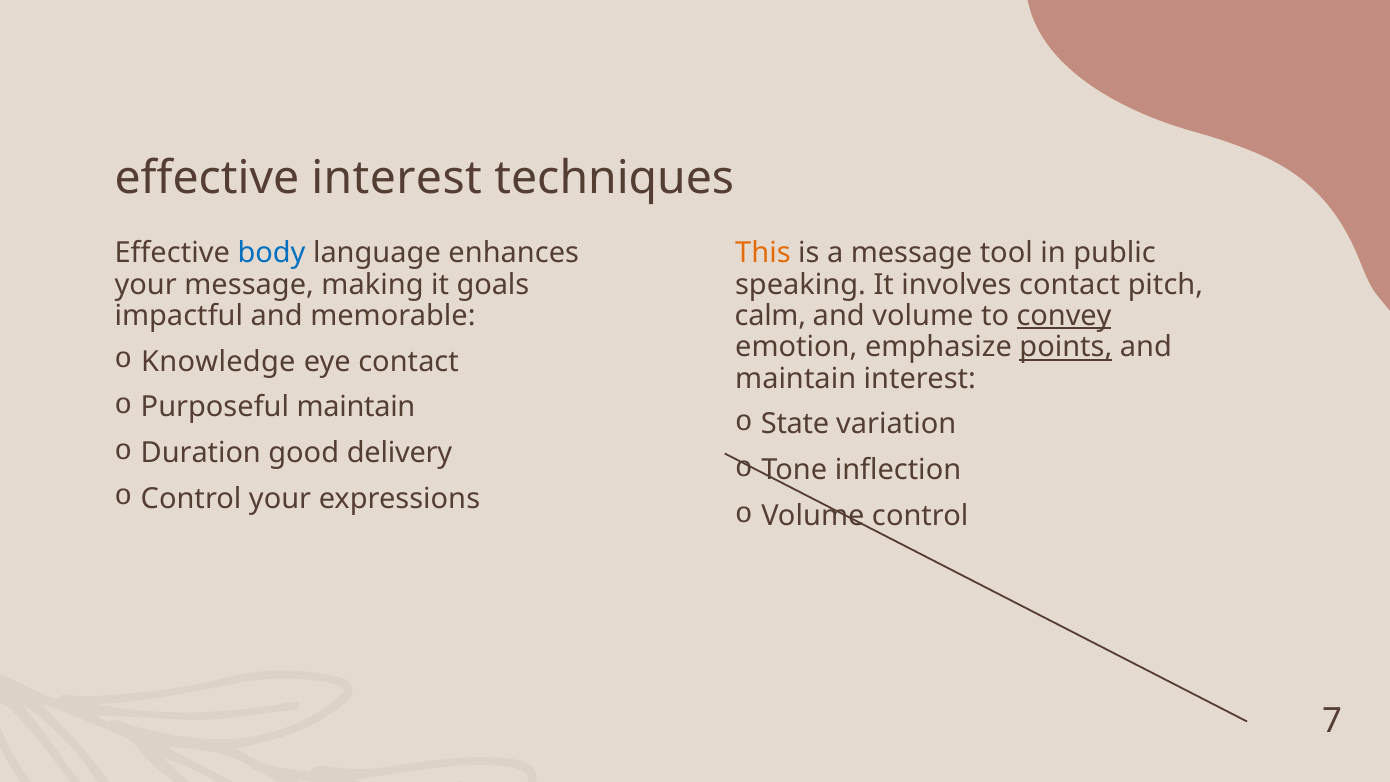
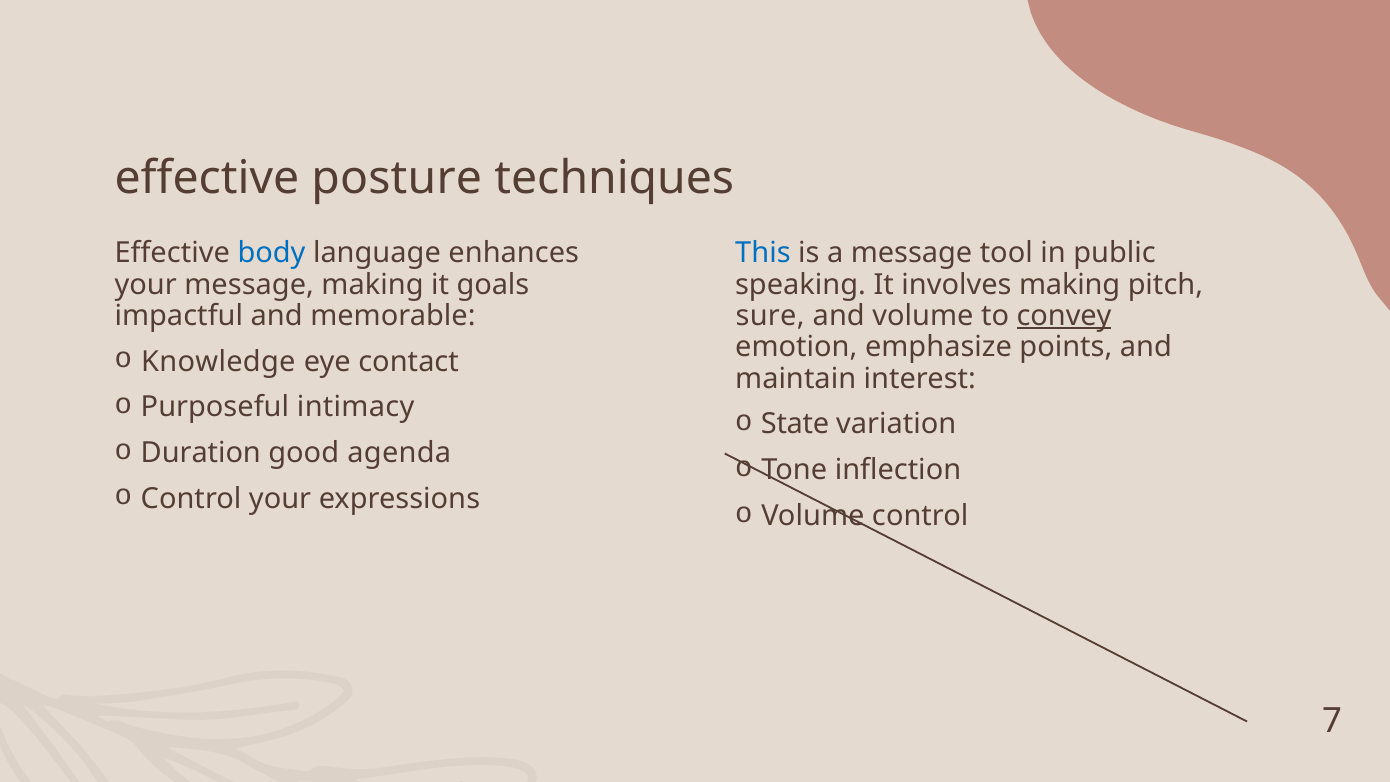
effective interest: interest -> posture
This colour: orange -> blue
involves contact: contact -> making
calm: calm -> sure
points underline: present -> none
Purposeful maintain: maintain -> intimacy
delivery: delivery -> agenda
